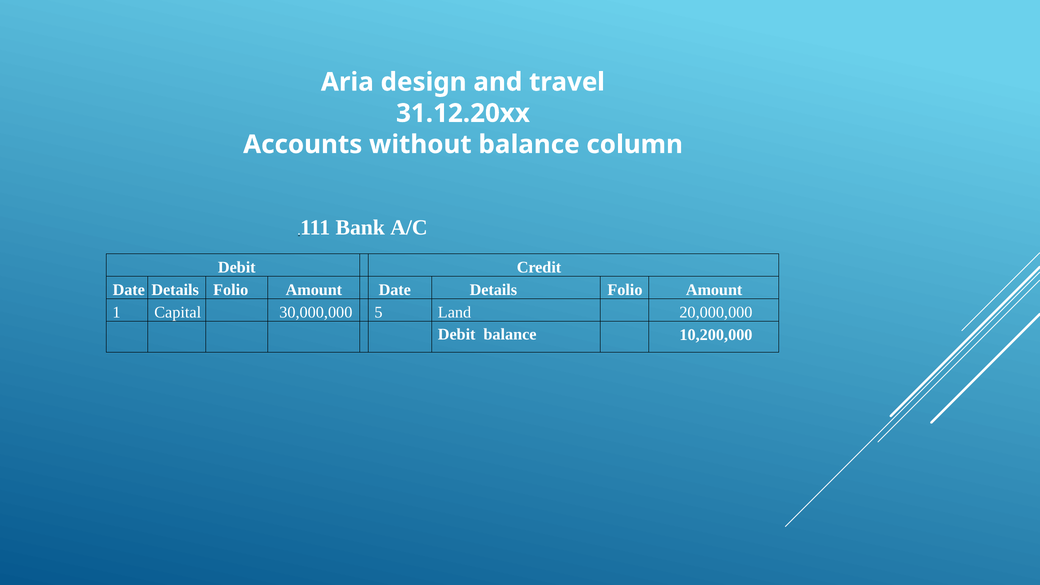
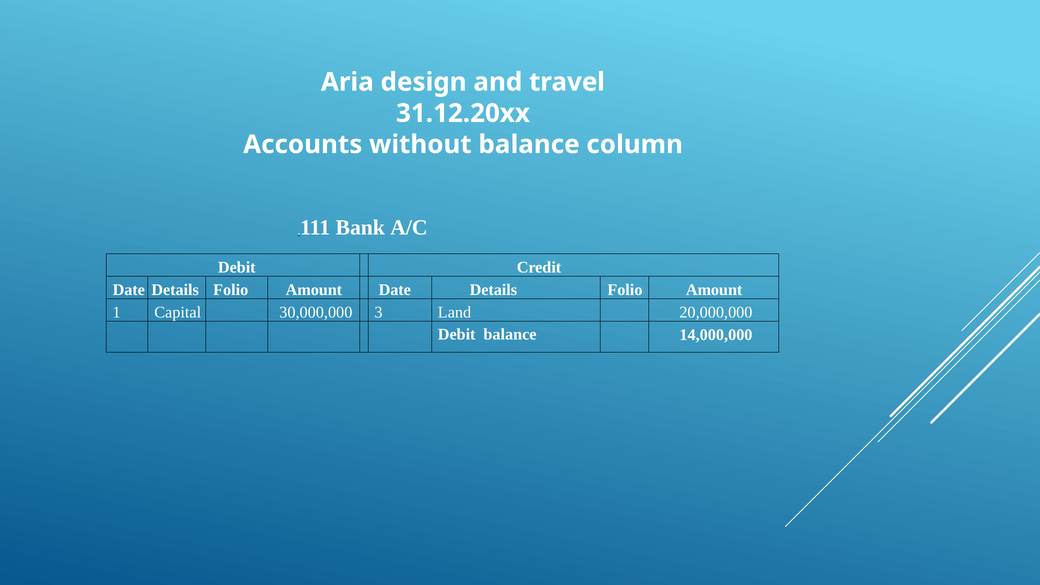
5: 5 -> 3
10,200,000: 10,200,000 -> 14,000,000
